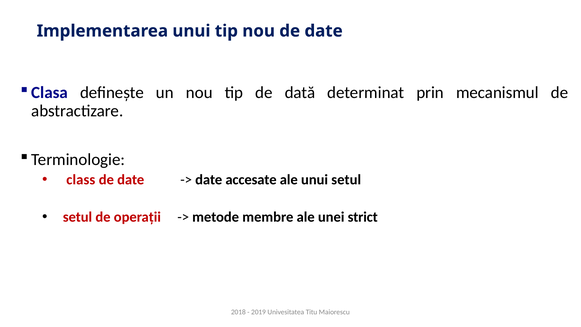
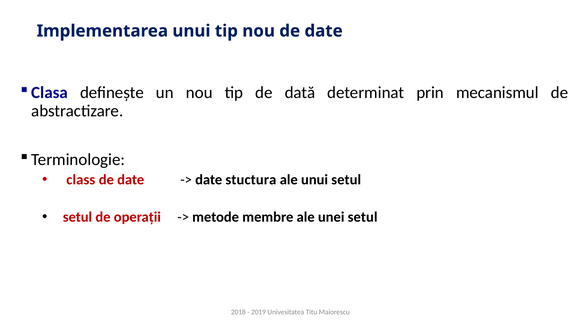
accesate: accesate -> stuctura
unei strict: strict -> setul
